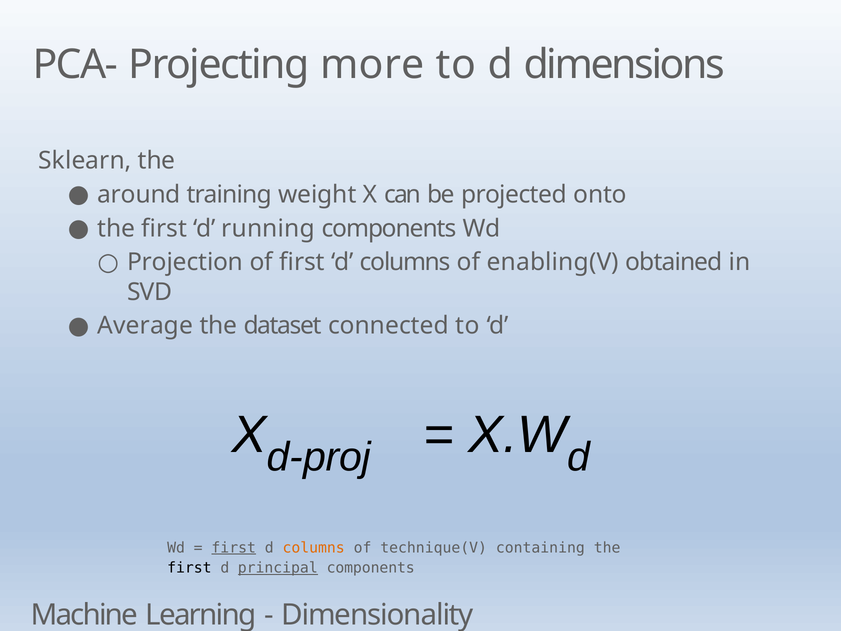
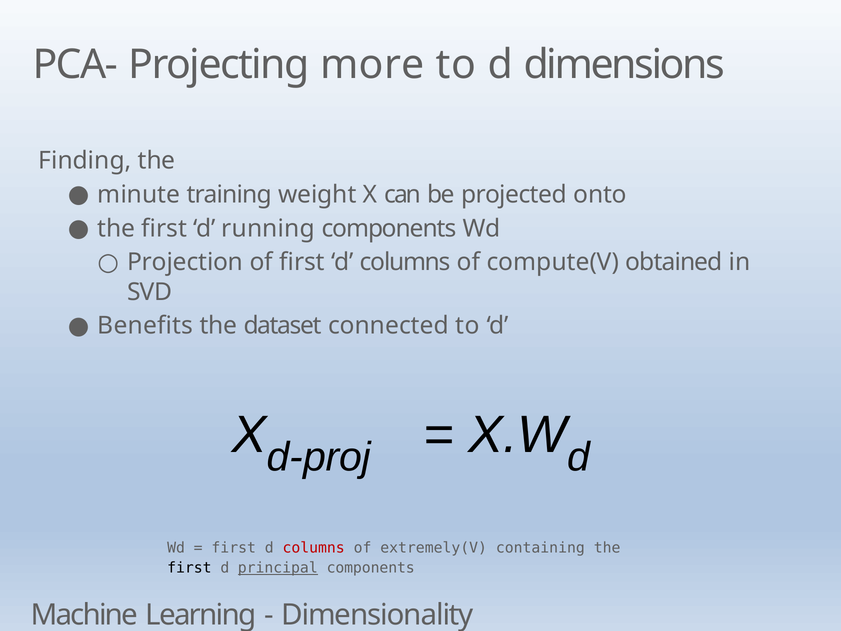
Sklearn: Sklearn -> Finding
around: around -> minute
enabling(V: enabling(V -> compute(V
Average: Average -> Benefits
first at (234, 548) underline: present -> none
columns at (314, 548) colour: orange -> red
technique(V: technique(V -> extremely(V
